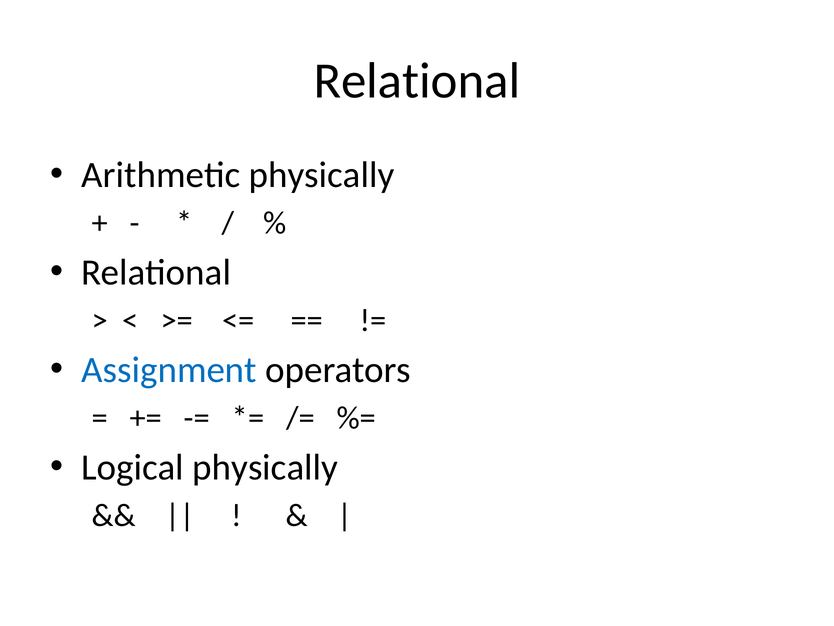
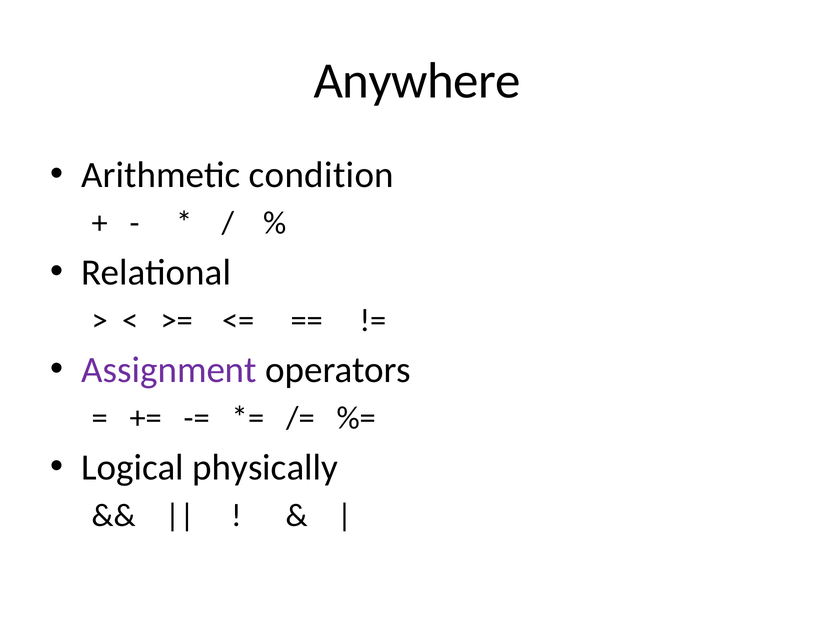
Relational at (417, 81): Relational -> Anywhere
Arithmetic physically: physically -> condition
Assignment colour: blue -> purple
